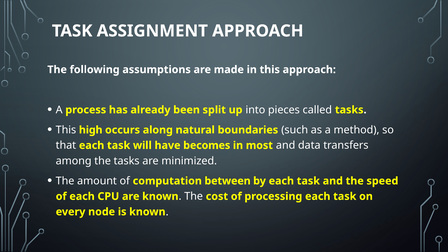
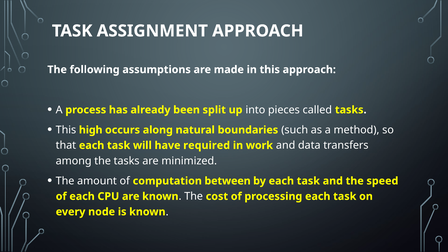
becomes: becomes -> required
most: most -> work
